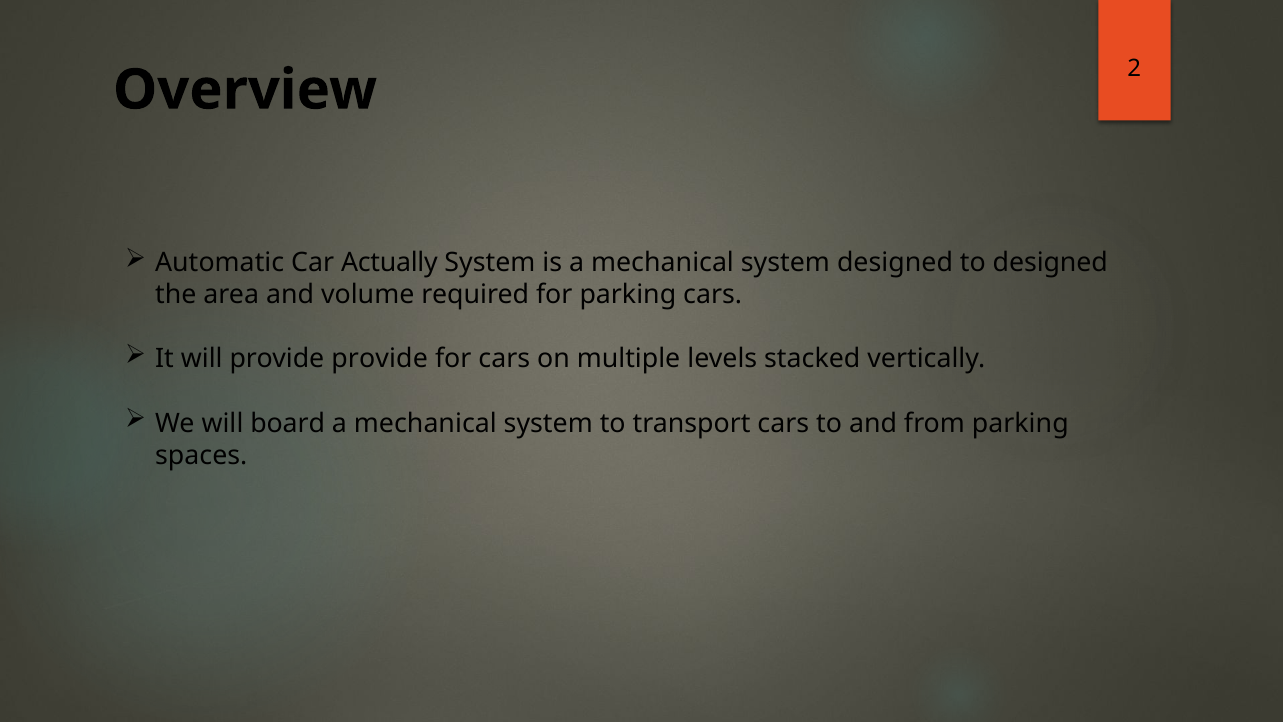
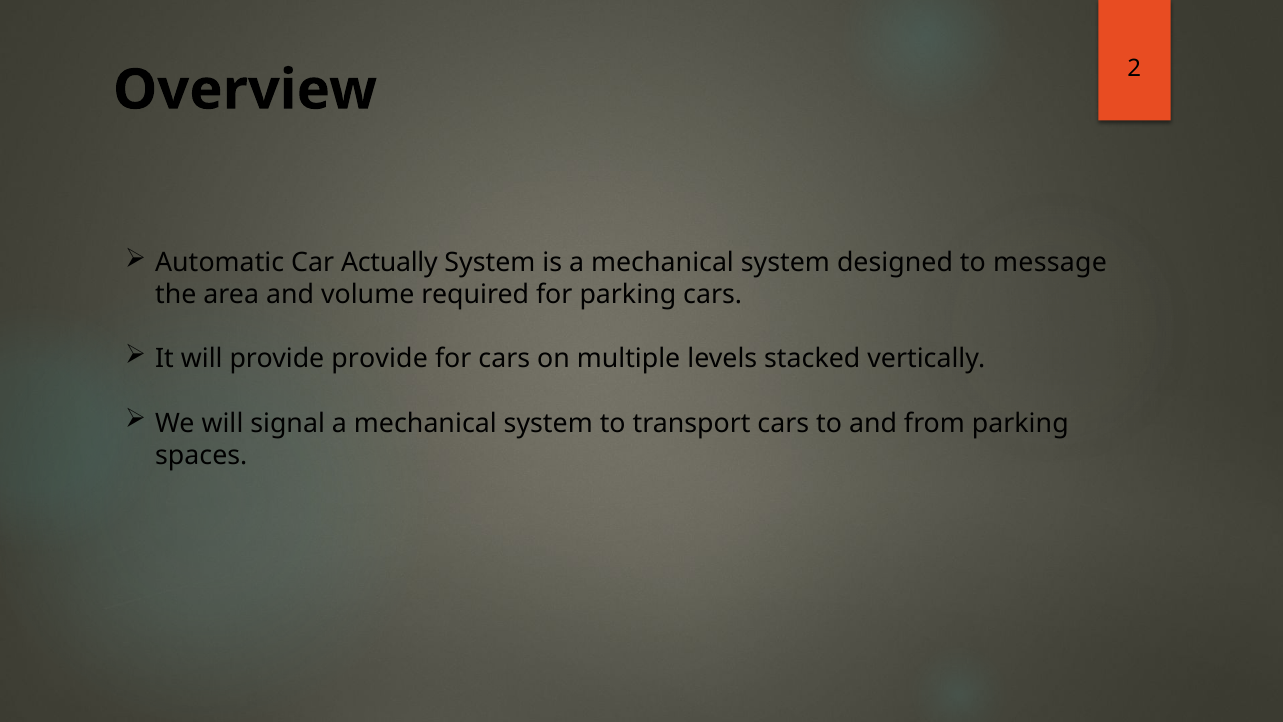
to designed: designed -> message
board: board -> signal
